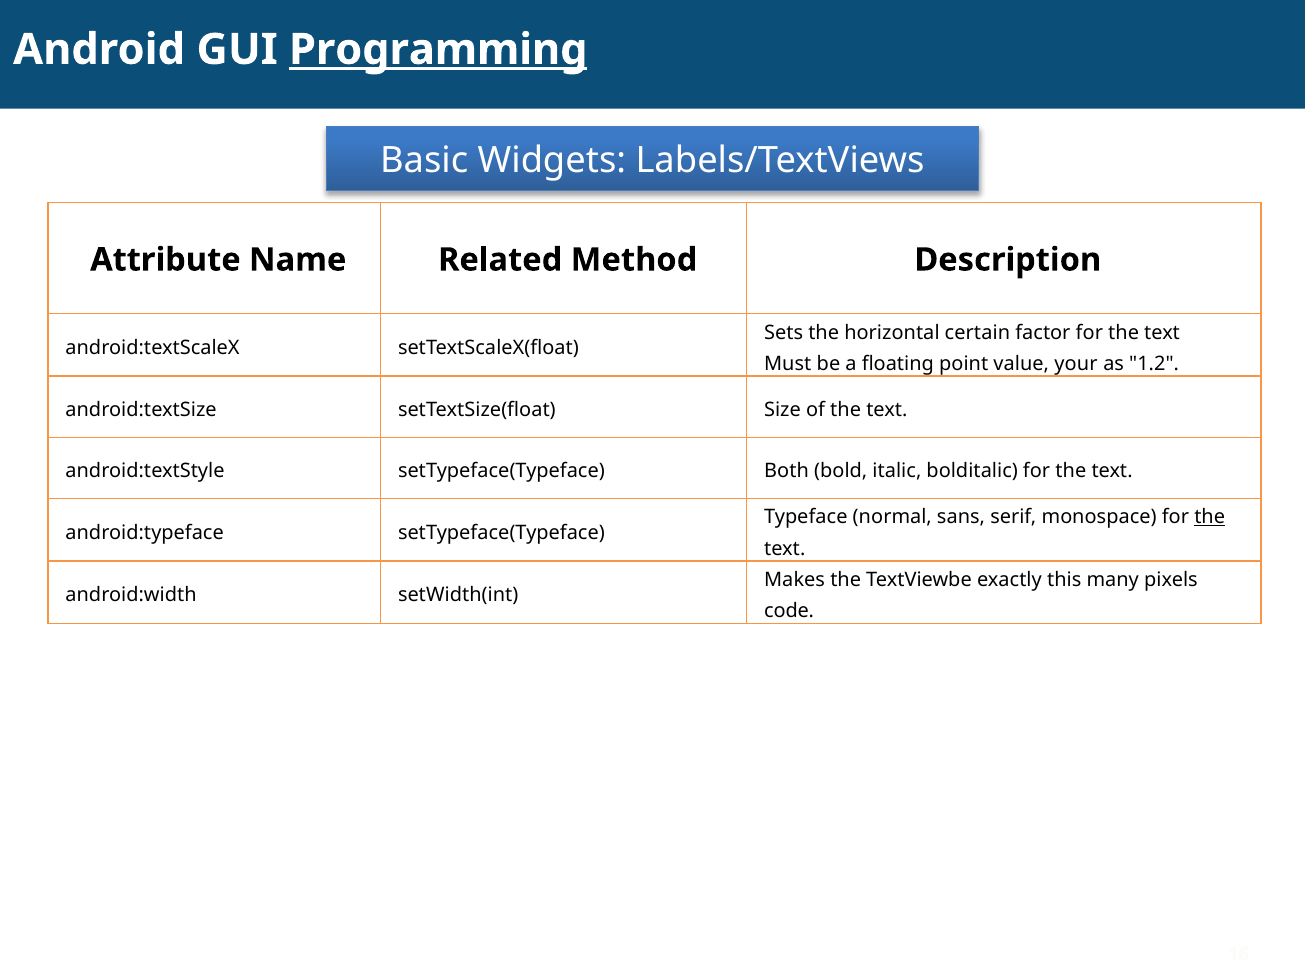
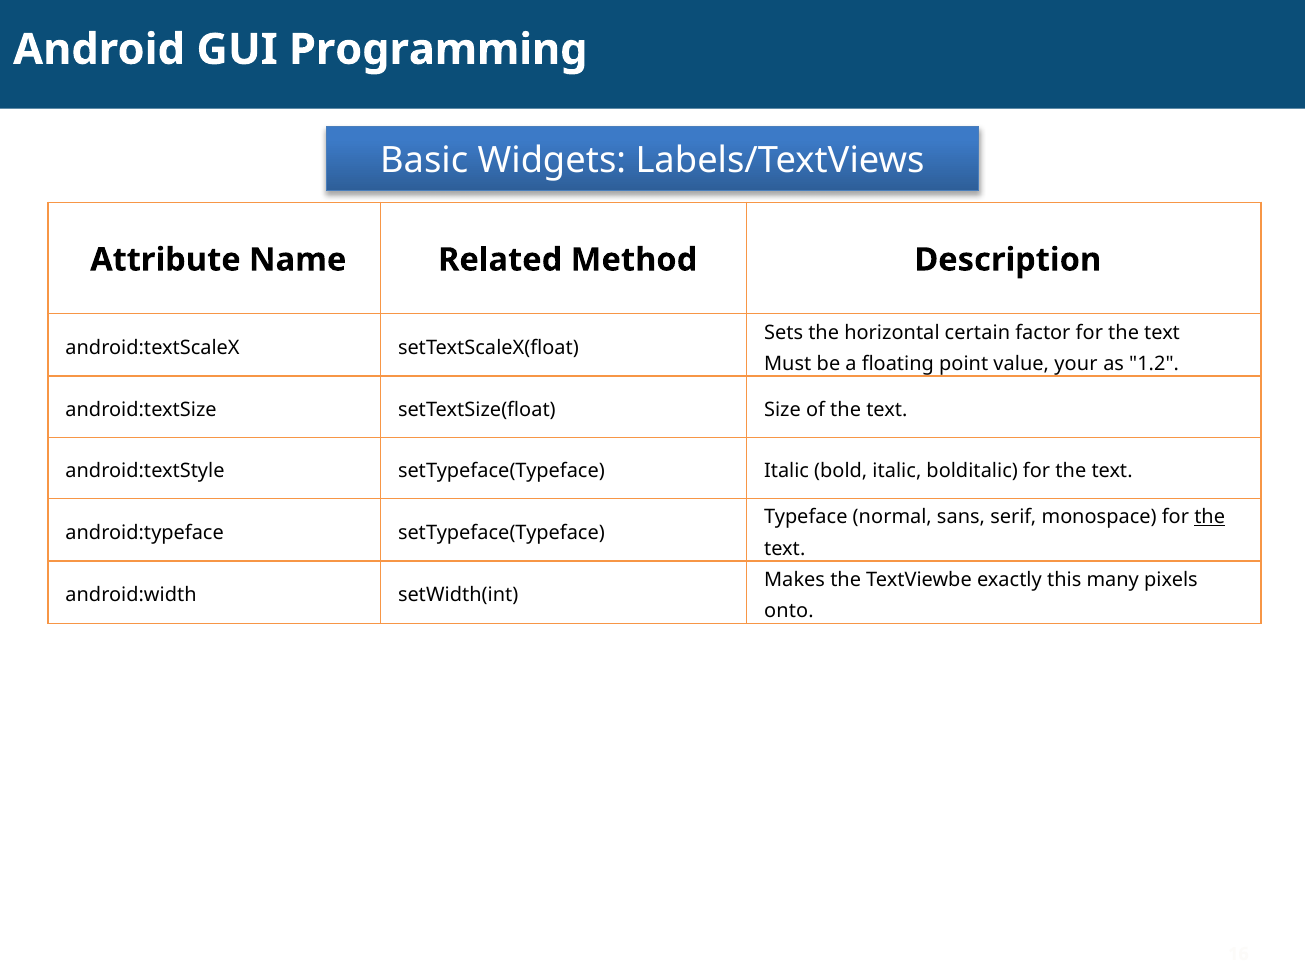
Programming underline: present -> none
setTypeface(Typeface Both: Both -> Italic
code: code -> onto
